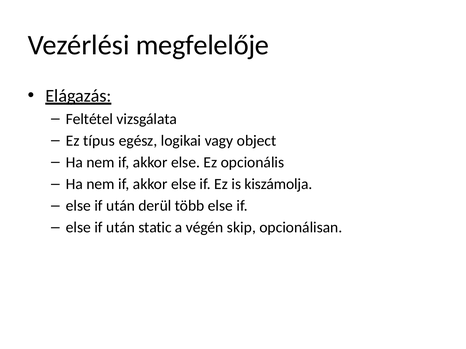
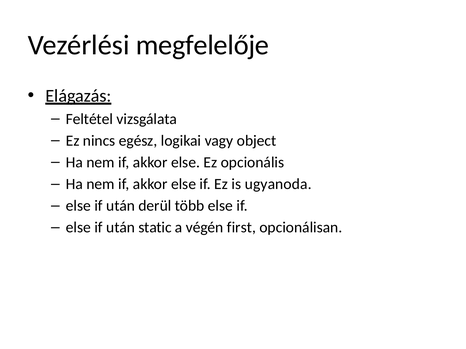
típus: típus -> nincs
kiszámolja: kiszámolja -> ugyanoda
skip: skip -> first
